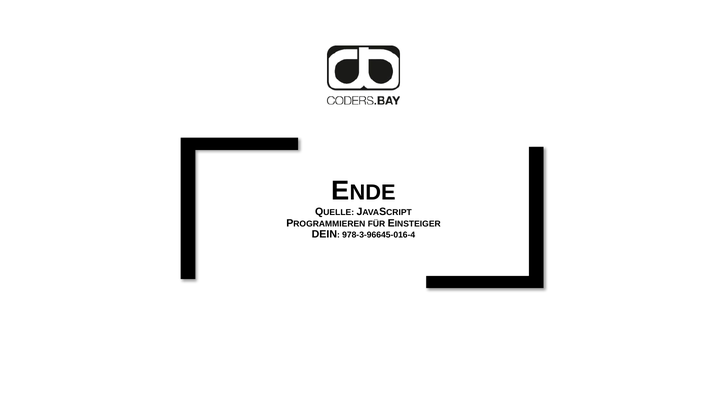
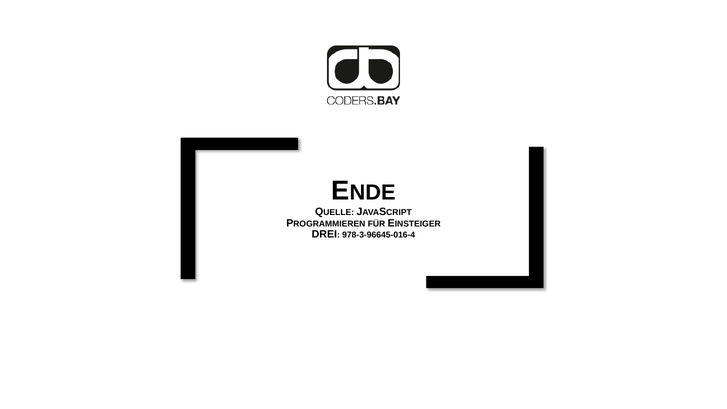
DEIN: DEIN -> DREI
